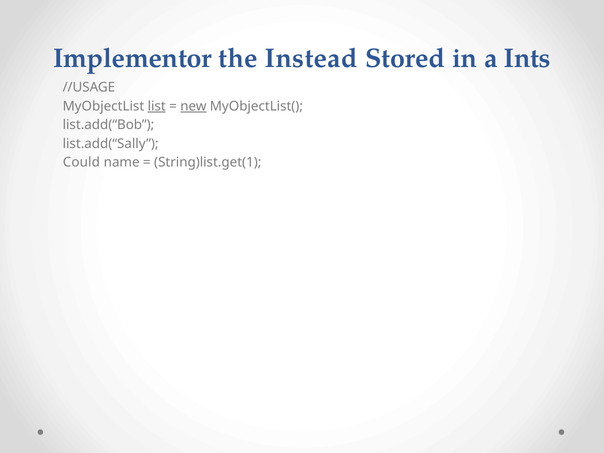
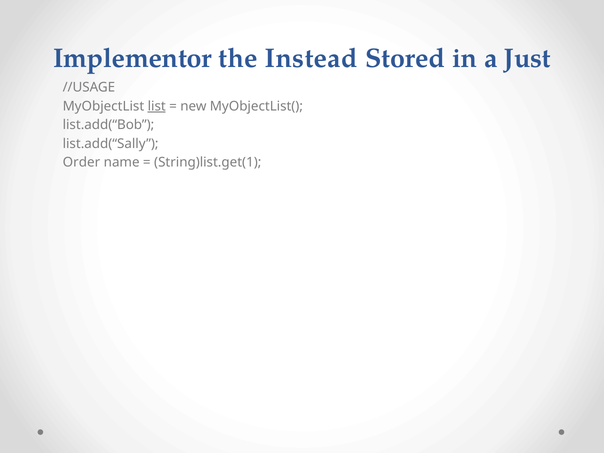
Ints: Ints -> Just
new underline: present -> none
Could: Could -> Order
